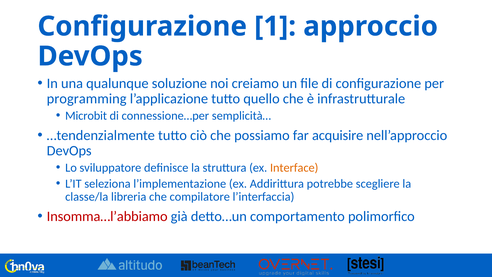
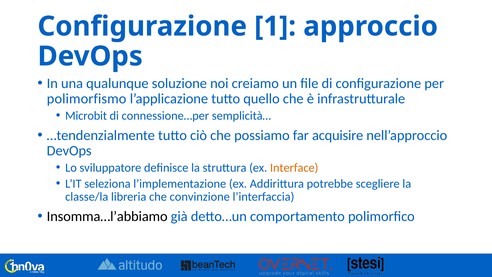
programming: programming -> polimorfismo
compilatore: compilatore -> convinzione
Insomma…l’abbiamo colour: red -> black
